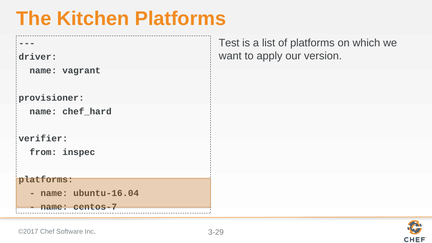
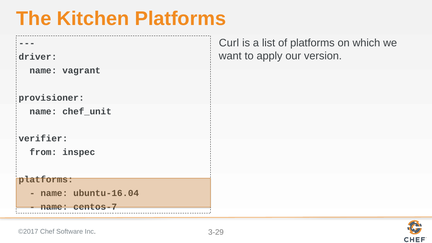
Test: Test -> Curl
chef_hard: chef_hard -> chef_unit
